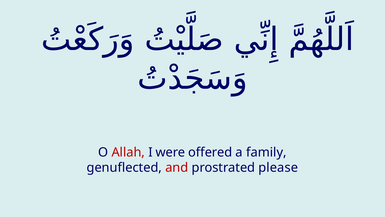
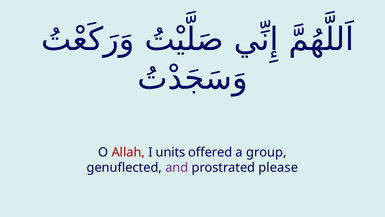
were: were -> units
family: family -> group
and colour: red -> purple
